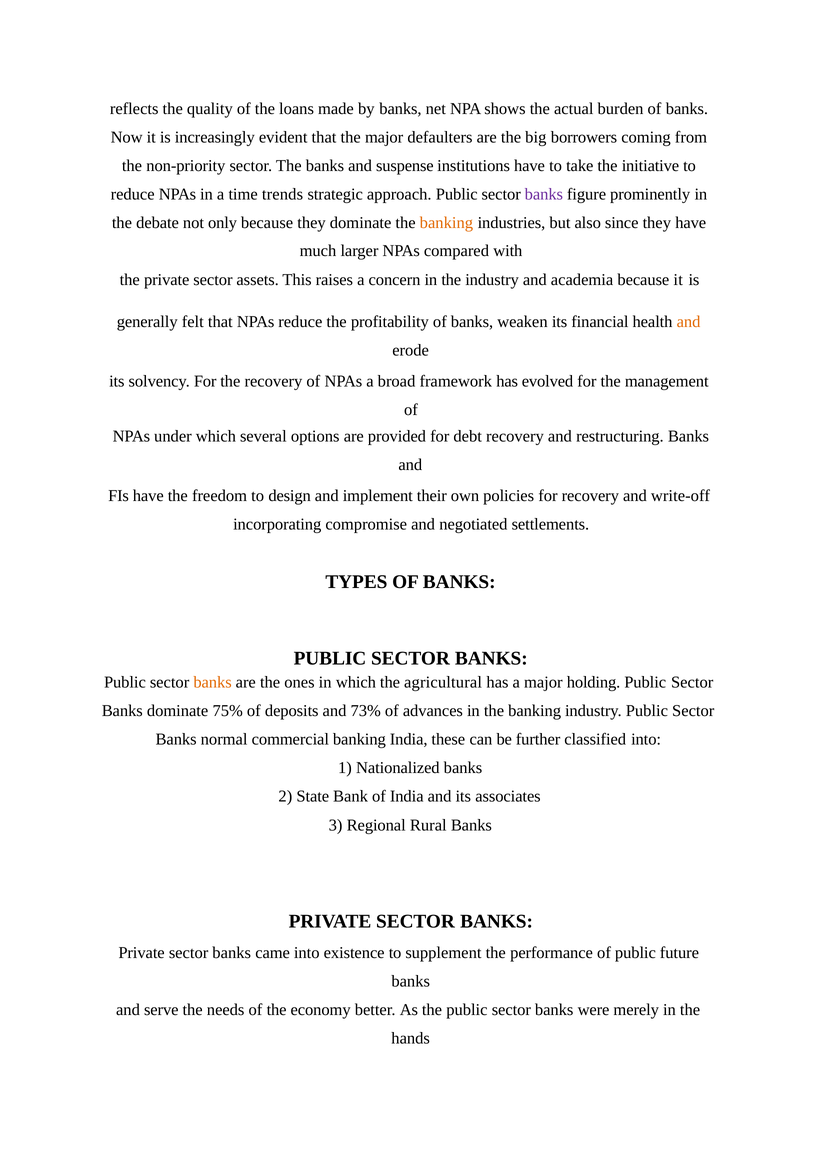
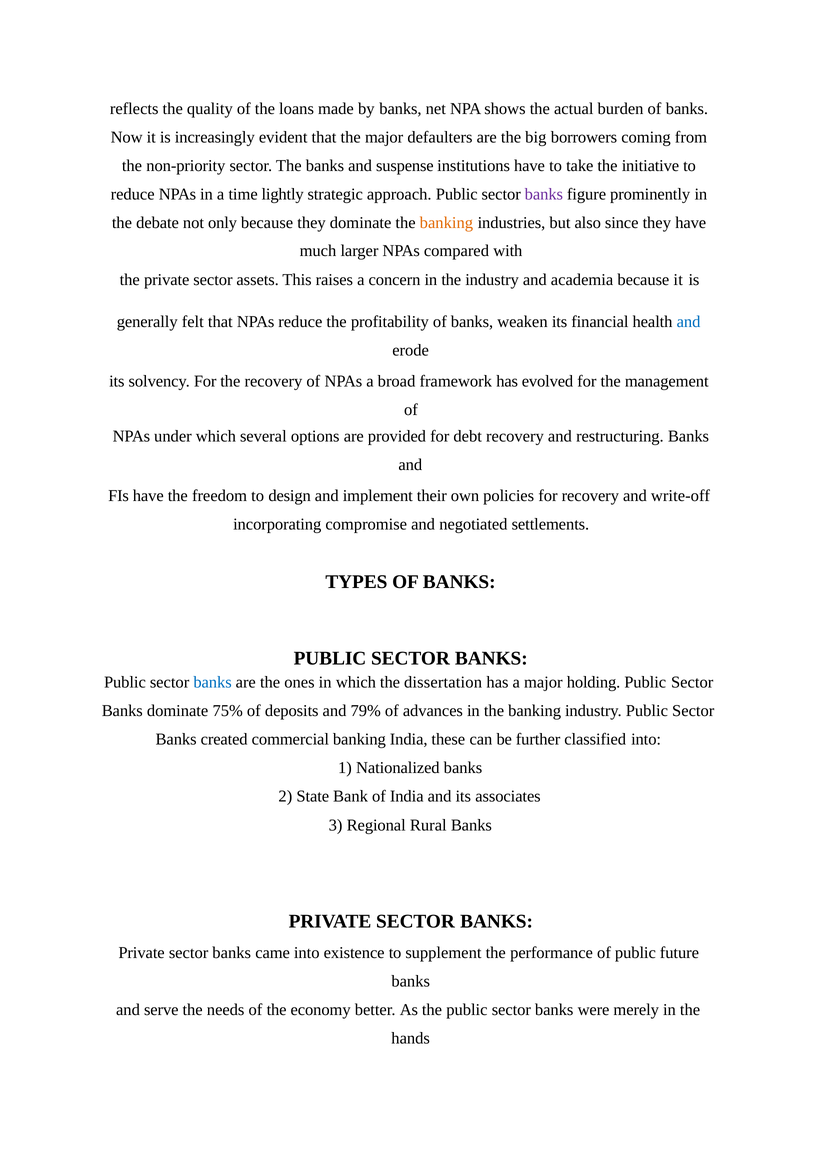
trends: trends -> lightly
and at (689, 322) colour: orange -> blue
banks at (213, 682) colour: orange -> blue
agricultural: agricultural -> dissertation
73%: 73% -> 79%
normal: normal -> created
